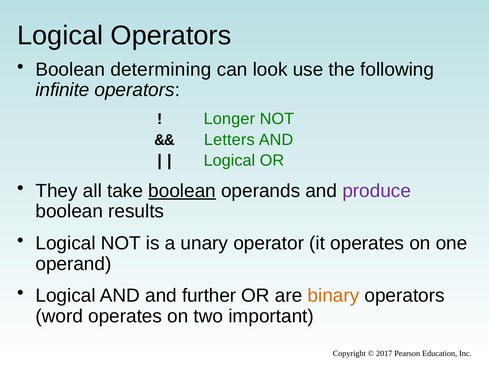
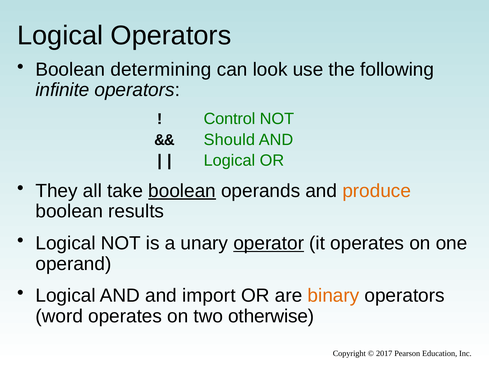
Longer: Longer -> Control
Letters: Letters -> Should
produce colour: purple -> orange
operator underline: none -> present
further: further -> import
important: important -> otherwise
